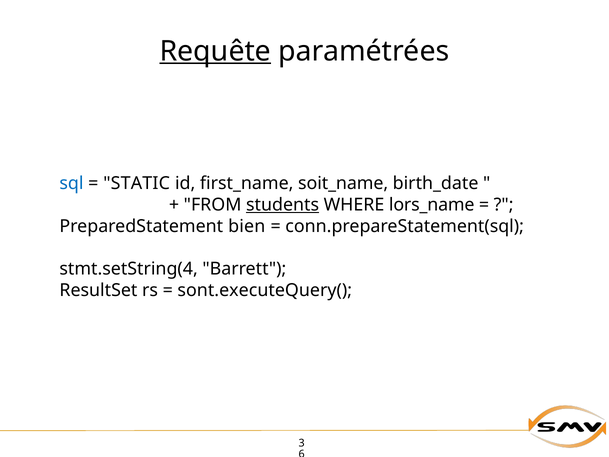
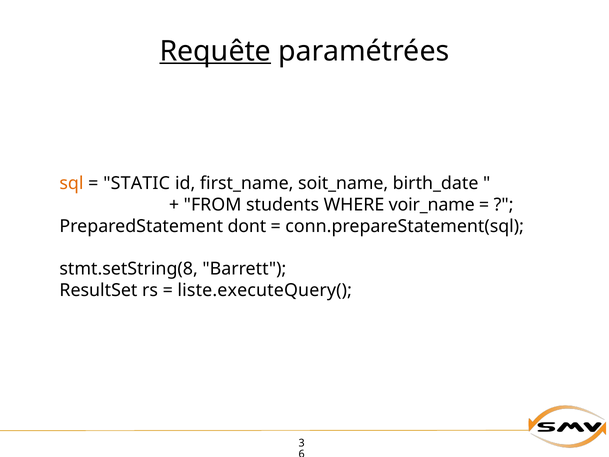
sql colour: blue -> orange
students underline: present -> none
lors_name: lors_name -> voir_name
bien: bien -> dont
stmt.setString(4: stmt.setString(4 -> stmt.setString(8
sont.executeQuery(: sont.executeQuery( -> liste.executeQuery(
